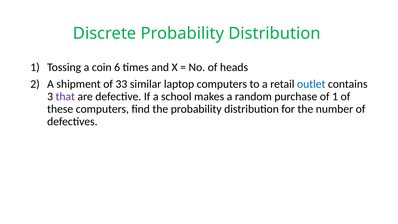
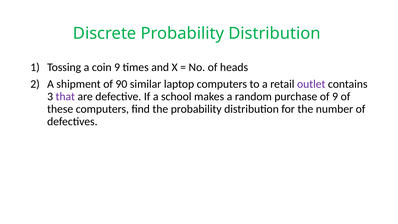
coin 6: 6 -> 9
33: 33 -> 90
outlet colour: blue -> purple
of 1: 1 -> 9
